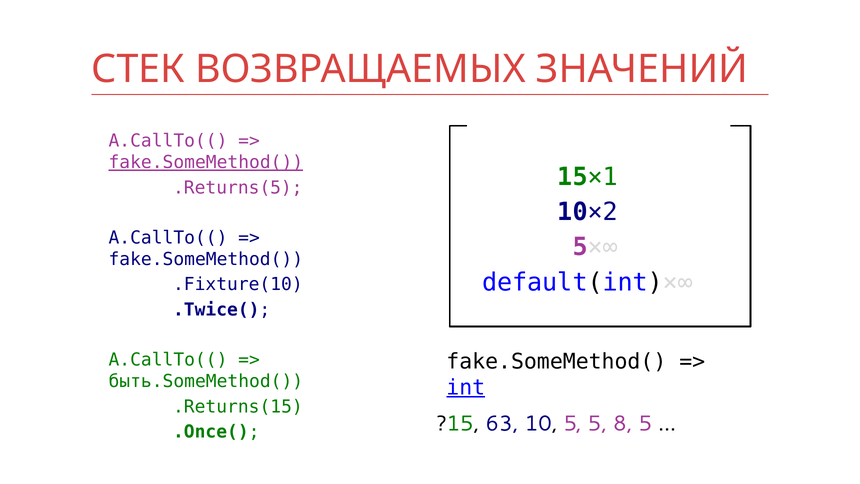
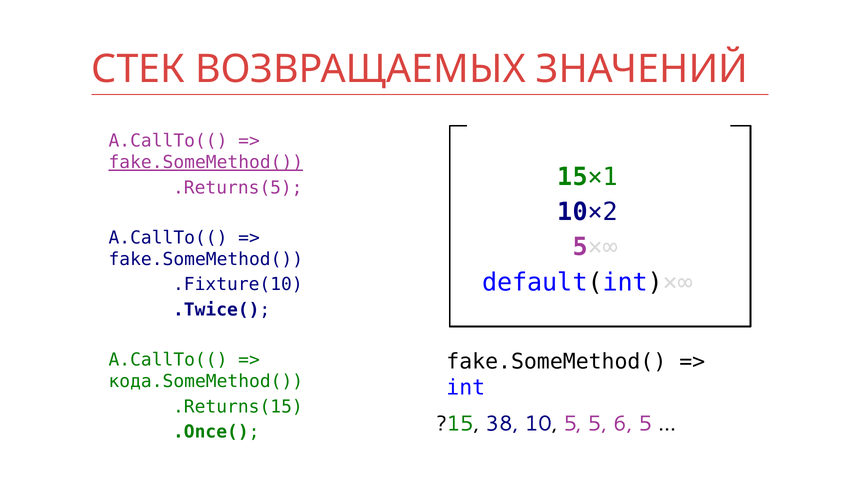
быть.SomeMethod(: быть.SomeMethod( -> кода.SomeMethod(
int underline: present -> none
63: 63 -> 38
8: 8 -> 6
